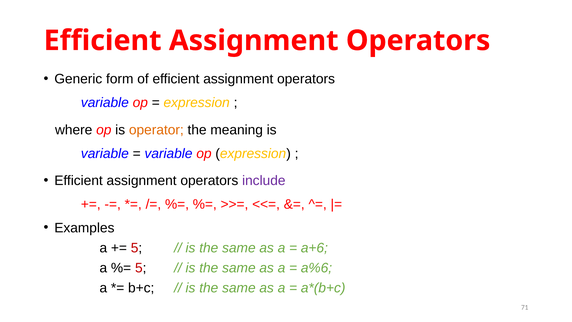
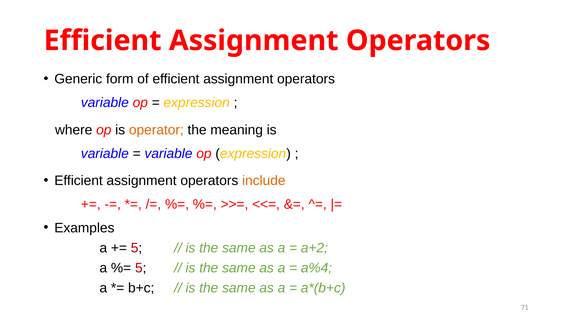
include colour: purple -> orange
a+6: a+6 -> a+2
a%6: a%6 -> a%4
